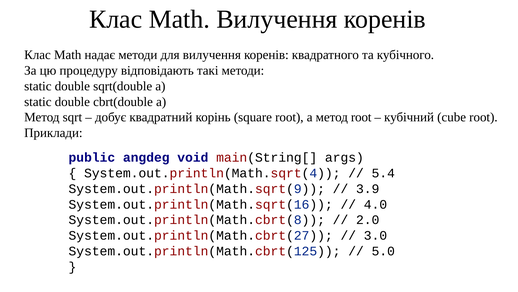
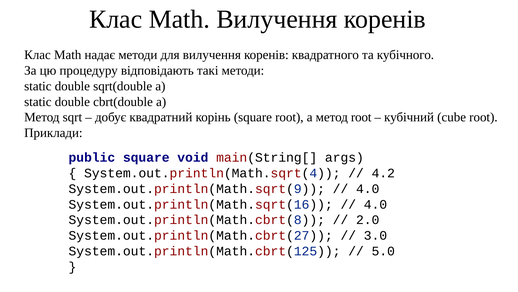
public angdeg: angdeg -> square
5.4: 5.4 -> 4.2
3.9 at (368, 188): 3.9 -> 4.0
